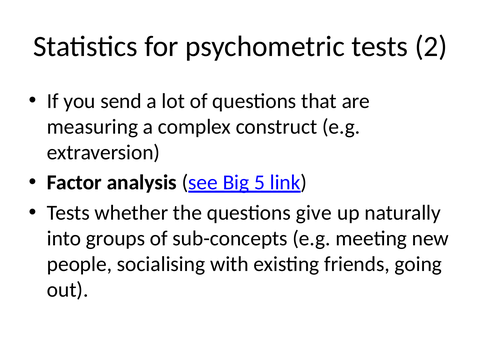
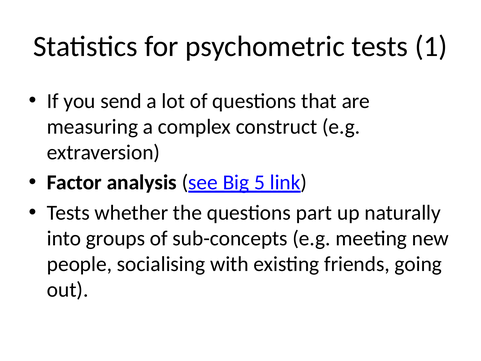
2: 2 -> 1
give: give -> part
